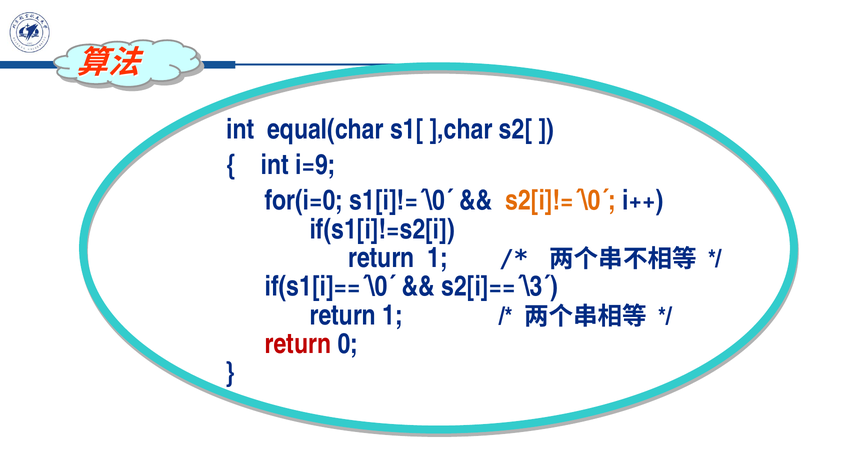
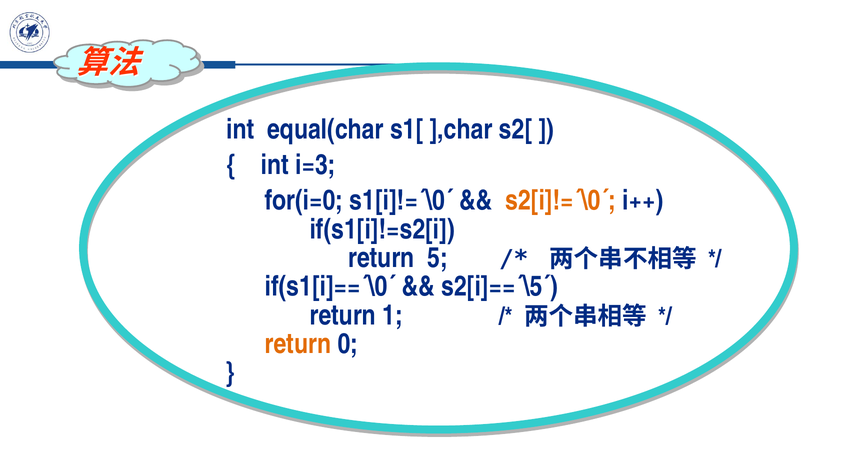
i=9: i=9 -> i=3
1 at (437, 258): 1 -> 5
s2[i]==´\3´: s2[i]==´\3´ -> s2[i]==´\5´
return at (298, 344) colour: red -> orange
